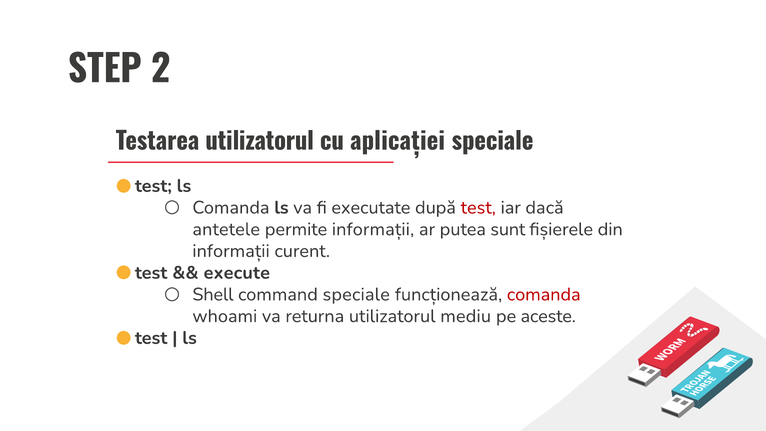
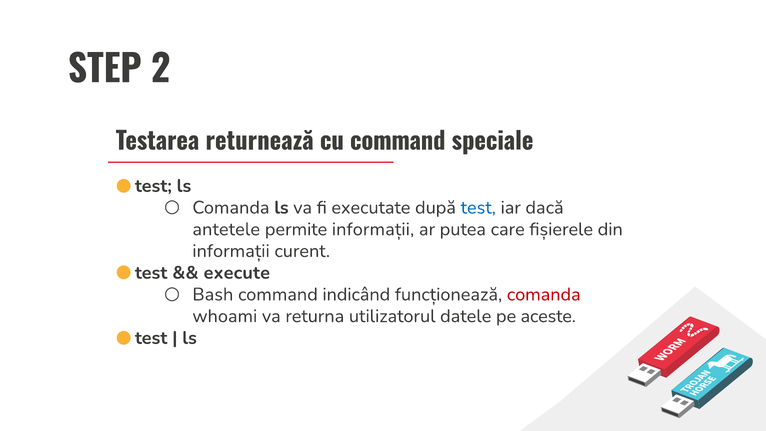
Testarea utilizatorul: utilizatorul -> returnează
cu aplicației: aplicației -> command
test colour: red -> blue
sunt: sunt -> care
Shell: Shell -> Bash
command speciale: speciale -> indicând
mediu: mediu -> datele
